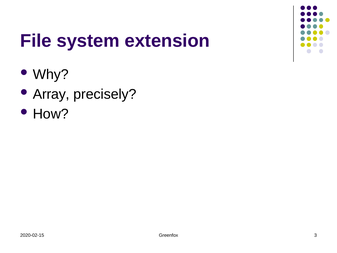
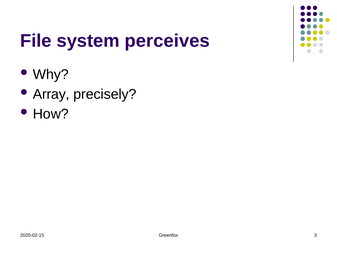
extension: extension -> perceives
